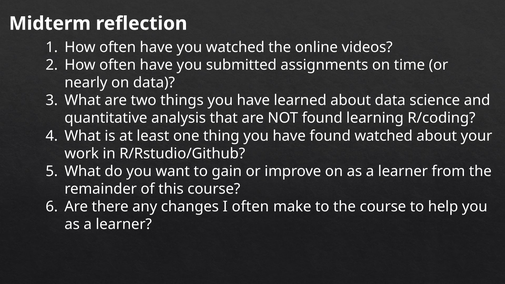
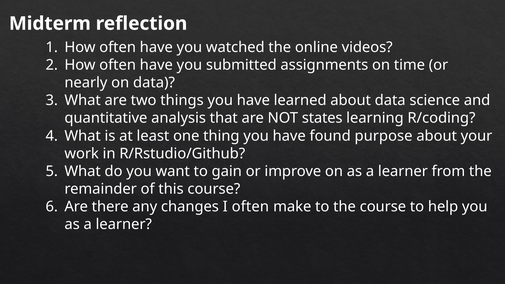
NOT found: found -> states
found watched: watched -> purpose
